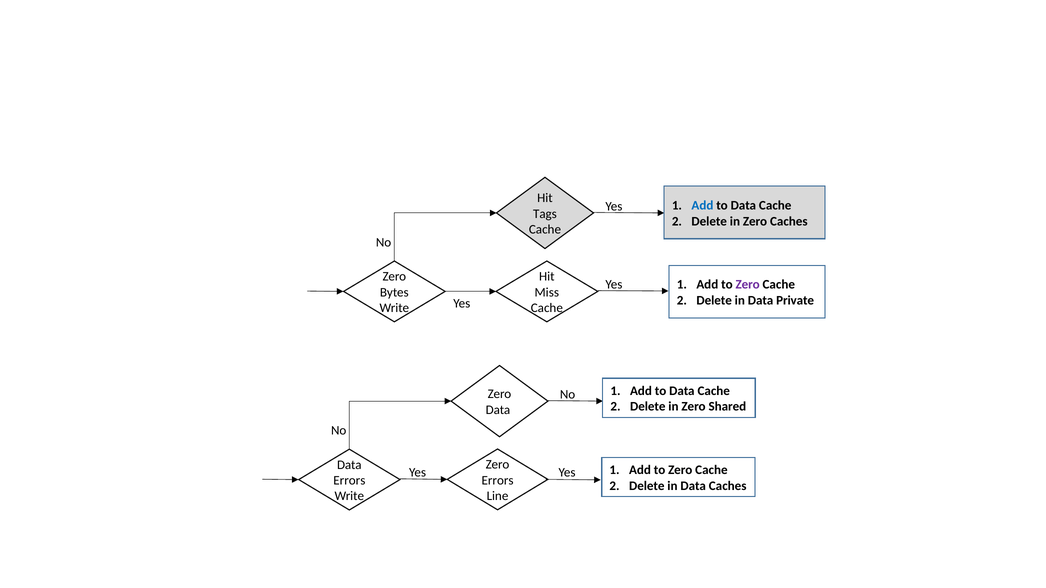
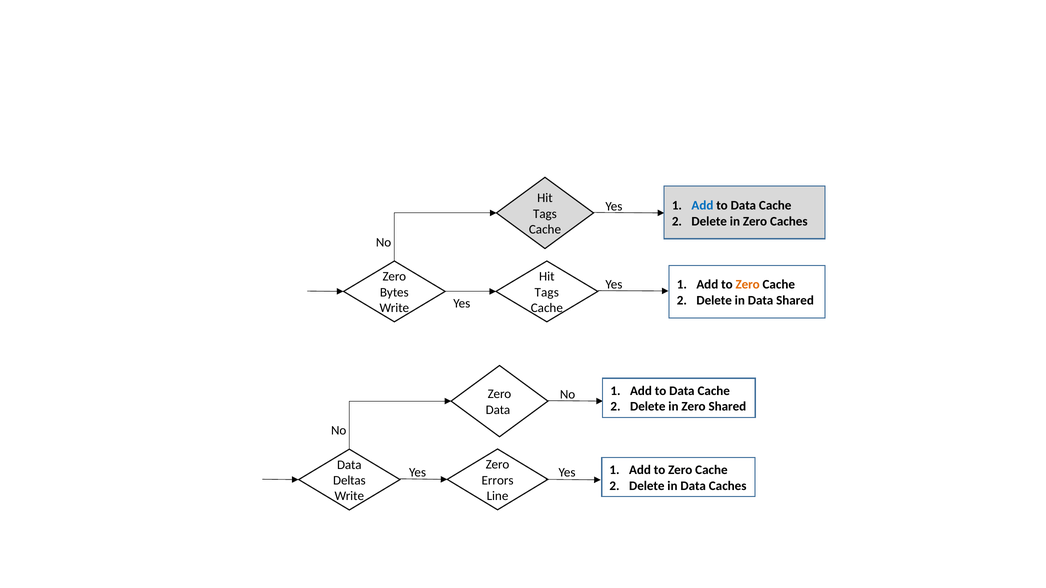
Zero at (748, 285) colour: purple -> orange
Miss at (547, 292): Miss -> Tags
Data Private: Private -> Shared
Errors at (349, 481): Errors -> Deltas
